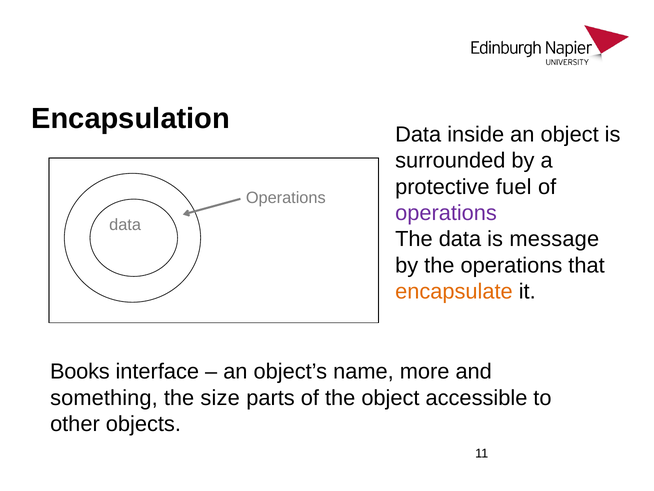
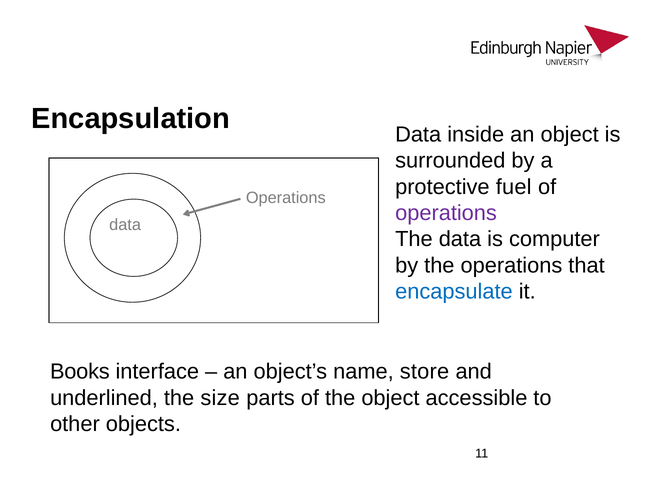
message: message -> computer
encapsulate colour: orange -> blue
more: more -> store
something: something -> underlined
